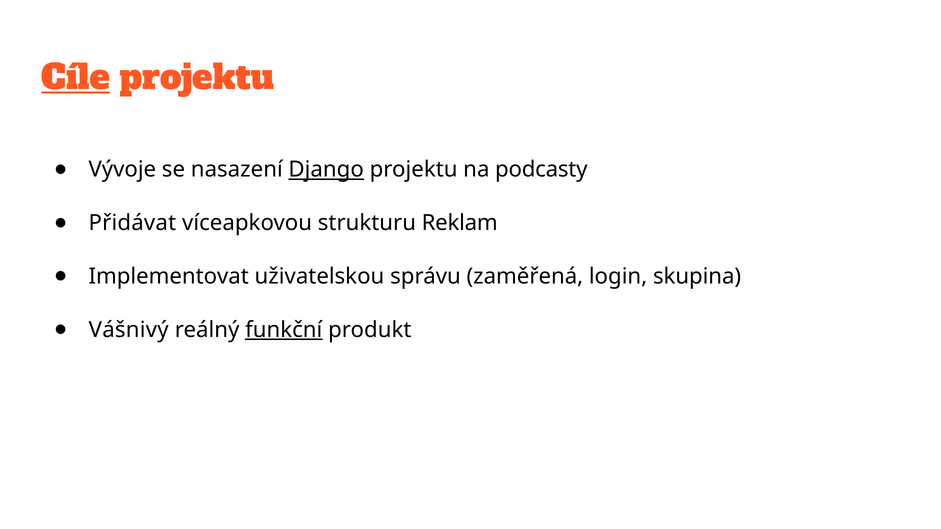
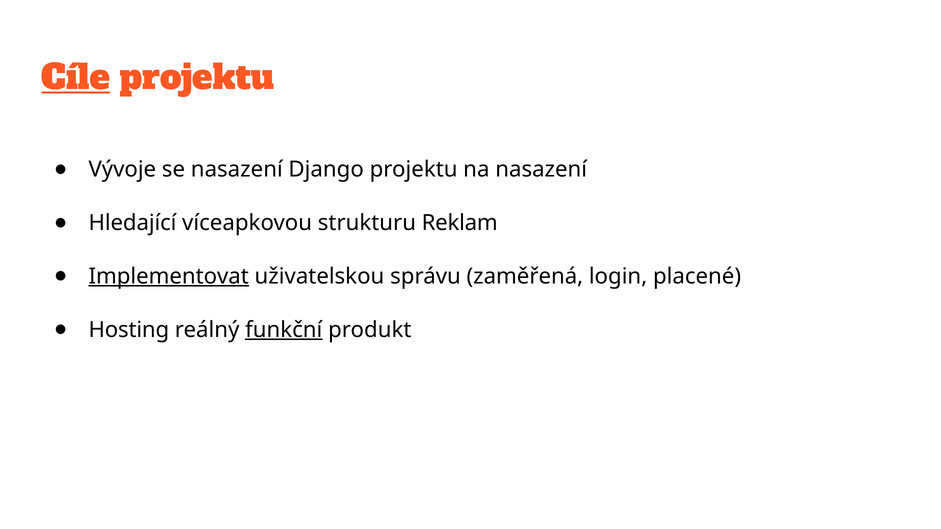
Django underline: present -> none
na podcasty: podcasty -> nasazení
Přidávat: Přidávat -> Hledající
Implementovat underline: none -> present
skupina: skupina -> placené
Vášnivý: Vášnivý -> Hosting
